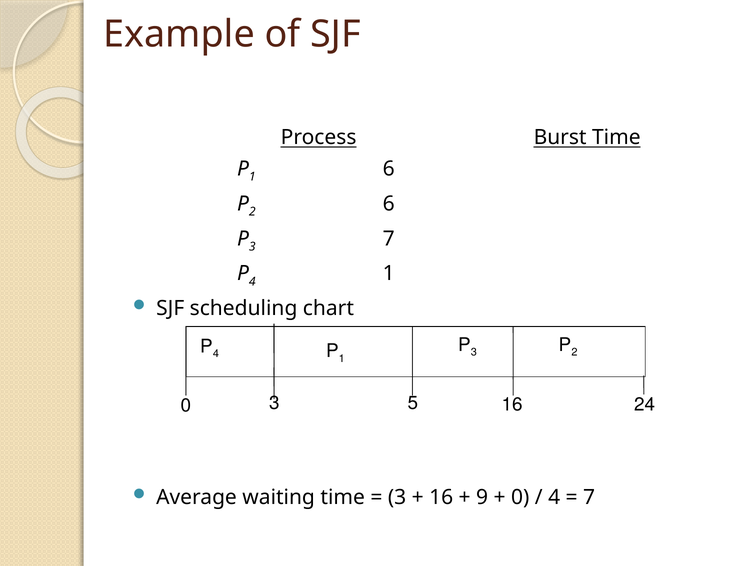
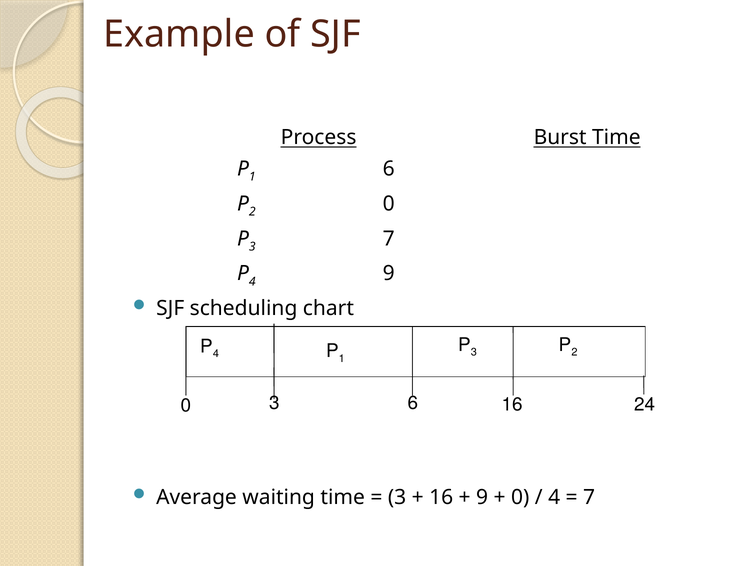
2.0 6: 6 -> 0
5.0 1: 1 -> 9
0 5: 5 -> 6
